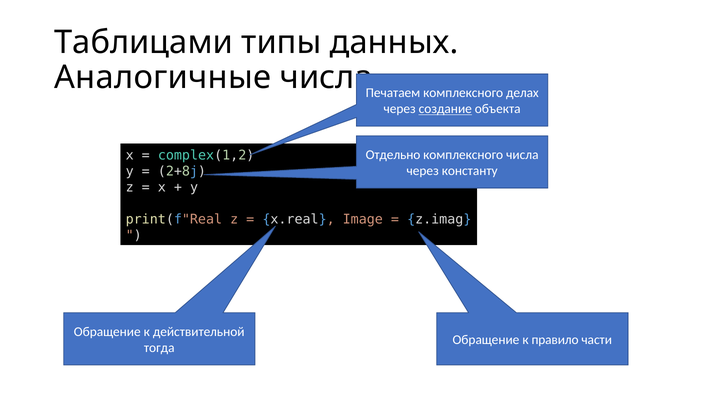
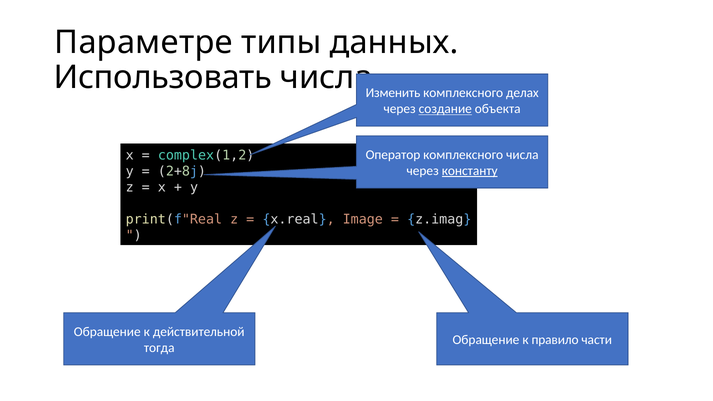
Таблицами: Таблицами -> Параметре
Аналогичные: Аналогичные -> Использовать
Печатаем: Печатаем -> Изменить
Отдельно: Отдельно -> Оператор
константу underline: none -> present
